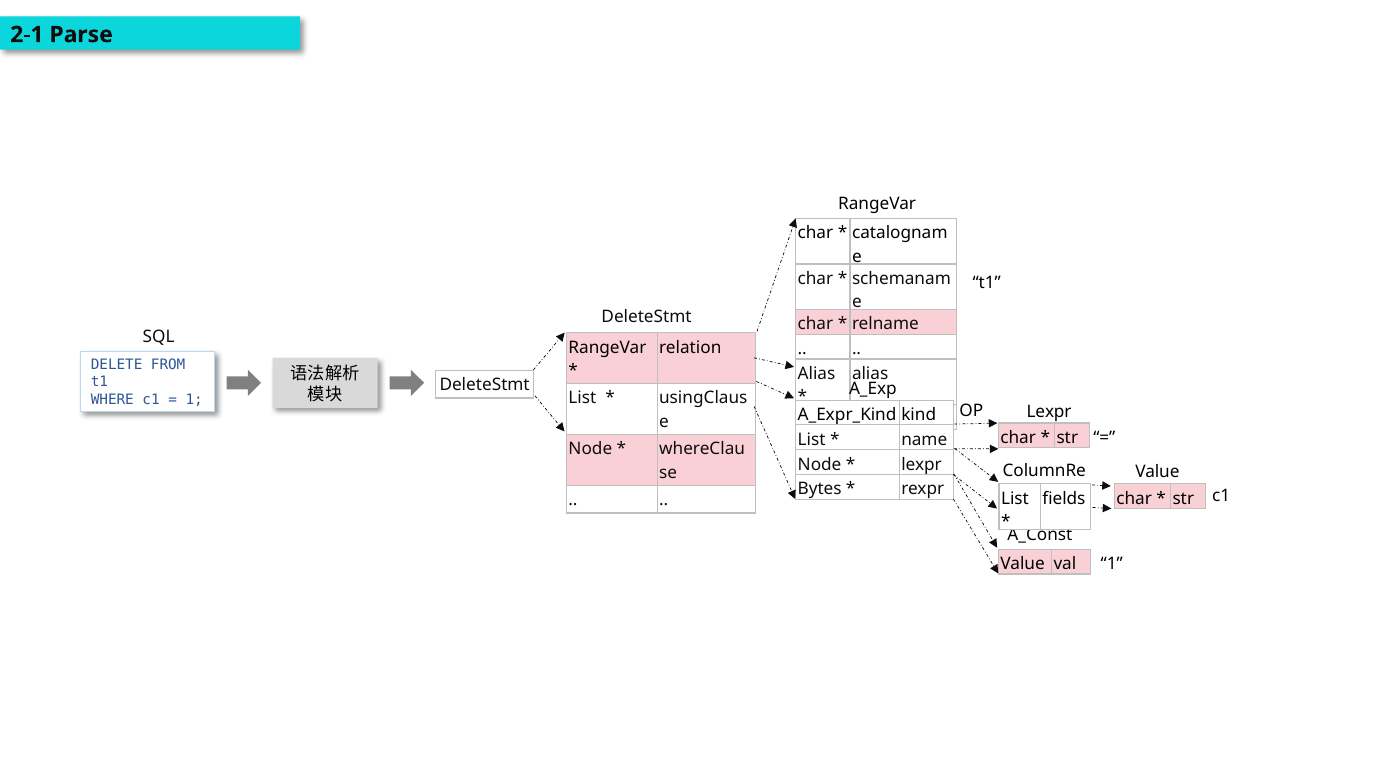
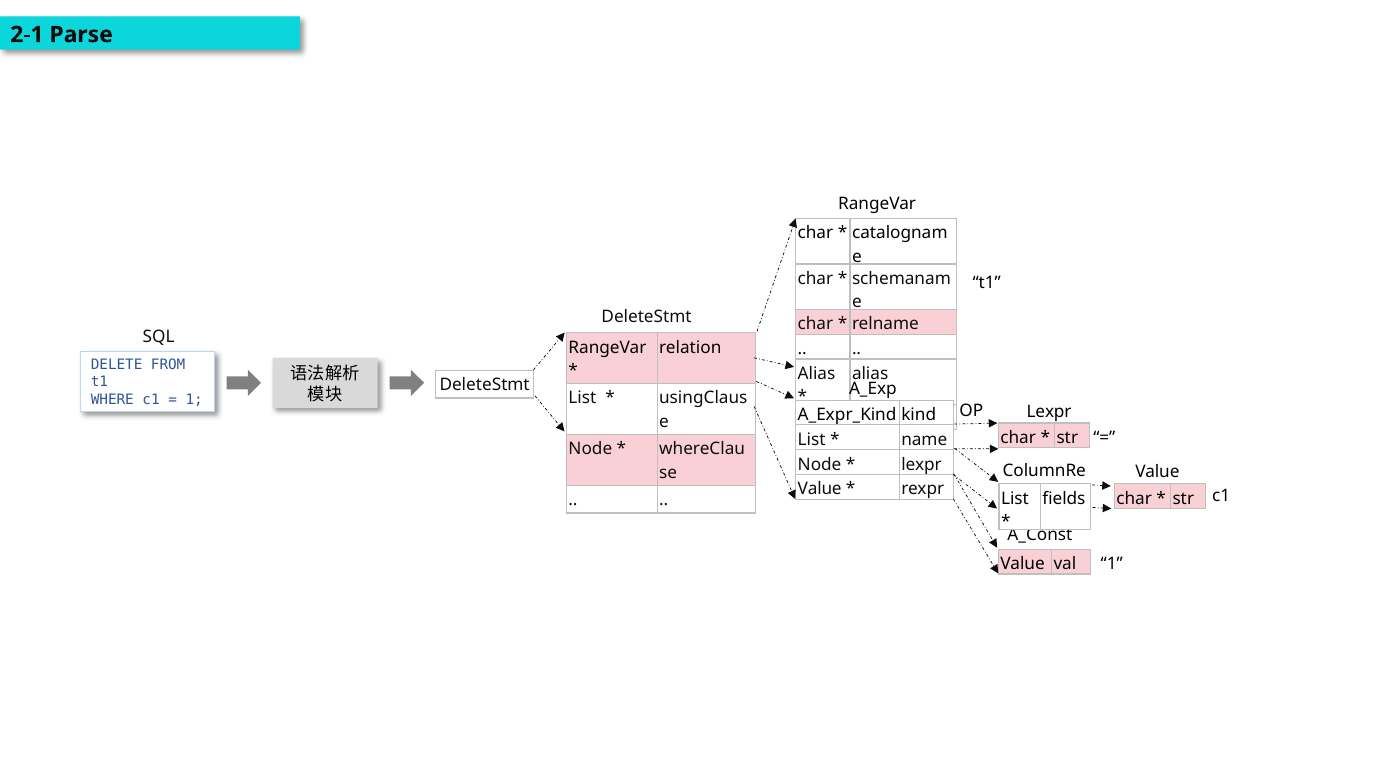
Bytes at (820, 489): Bytes -> Value
